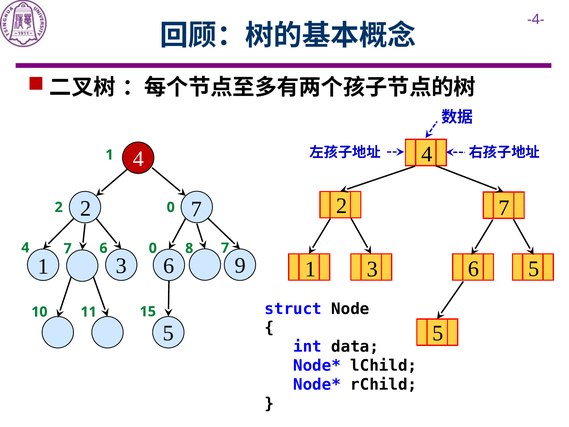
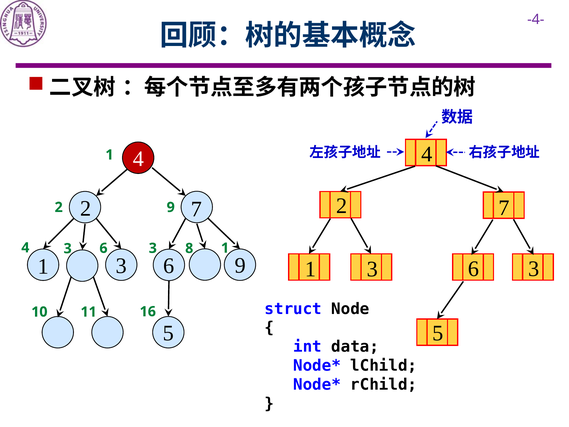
2 0: 0 -> 9
7 at (68, 248): 7 -> 3
0 at (153, 248): 0 -> 3
8 7: 7 -> 1
5 at (534, 269): 5 -> 3
15: 15 -> 16
